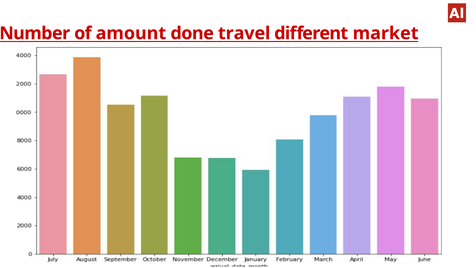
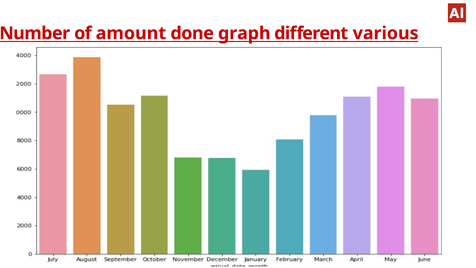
travel: travel -> graph
market: market -> various
